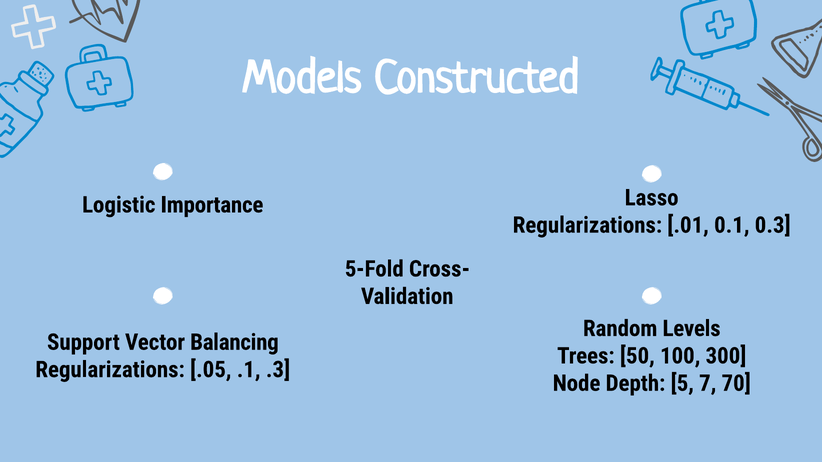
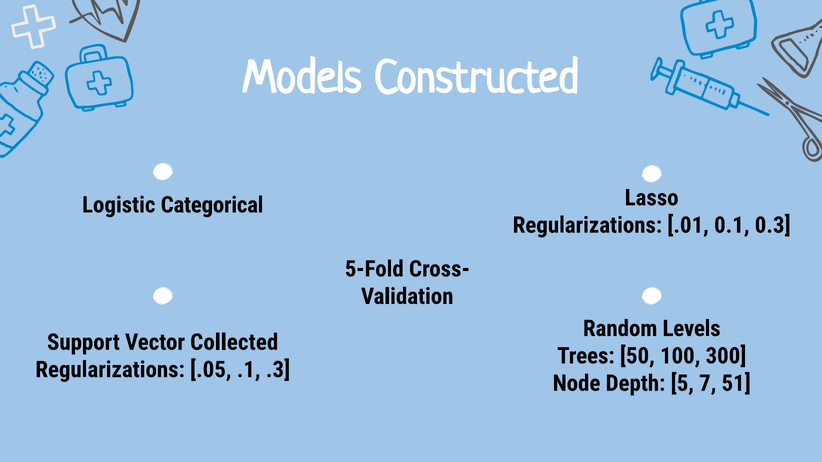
Importance: Importance -> Categorical
Balancing: Balancing -> Collected
70: 70 -> 51
